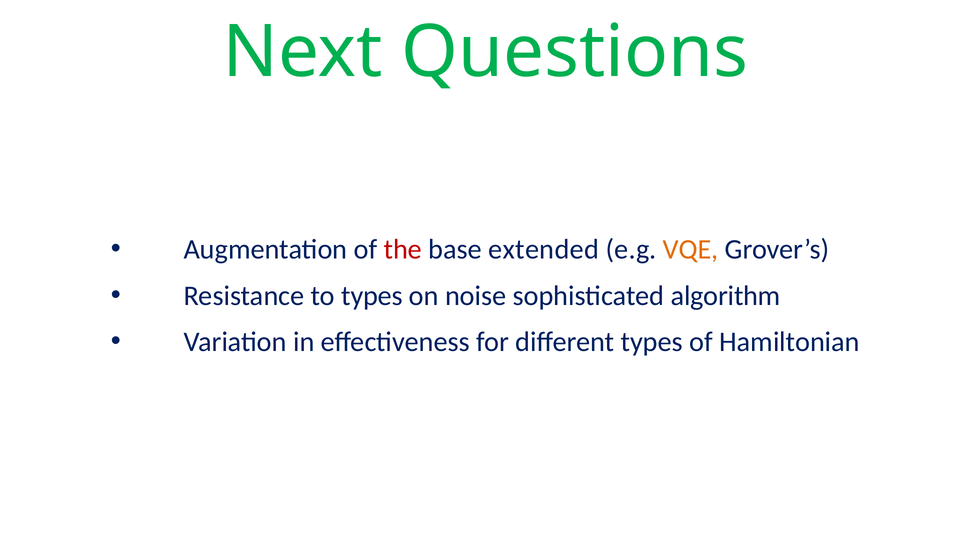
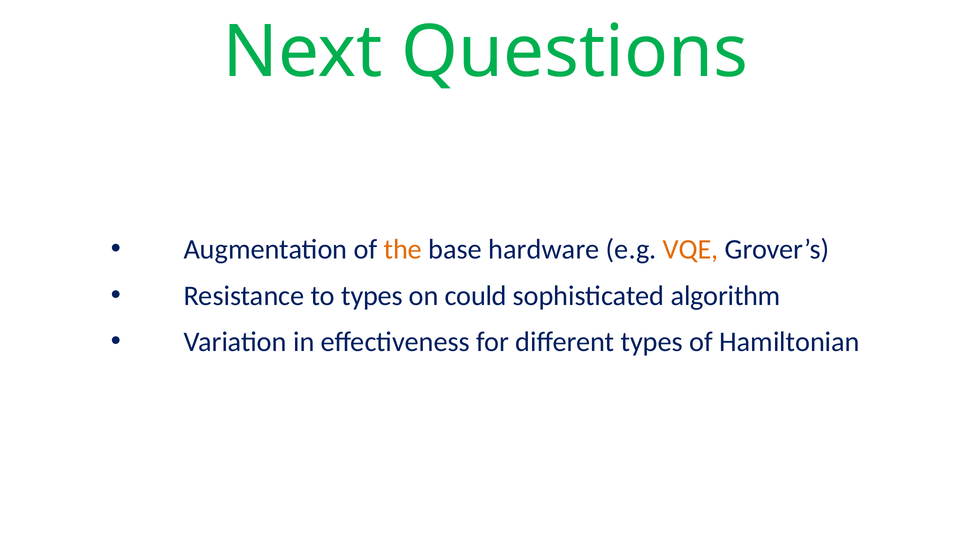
the colour: red -> orange
extended: extended -> hardware
noise: noise -> could
